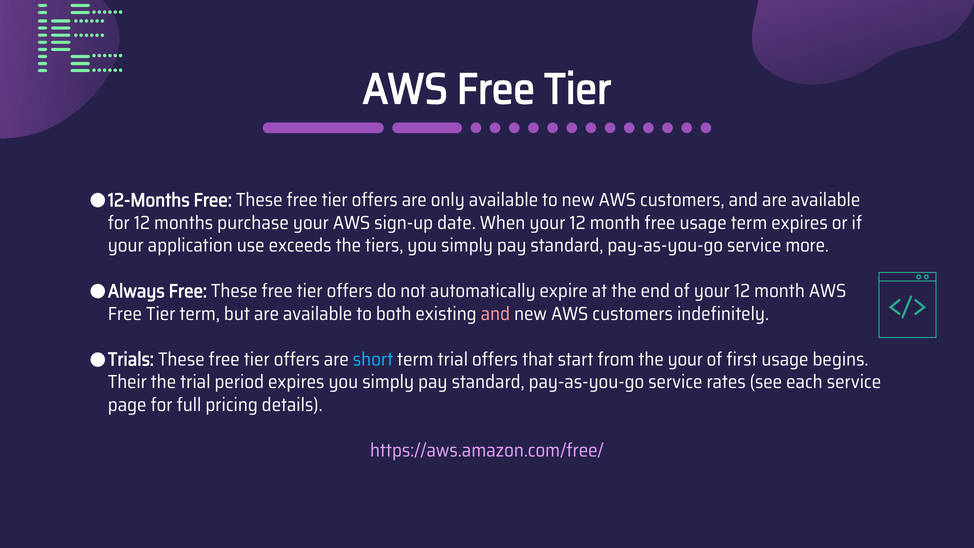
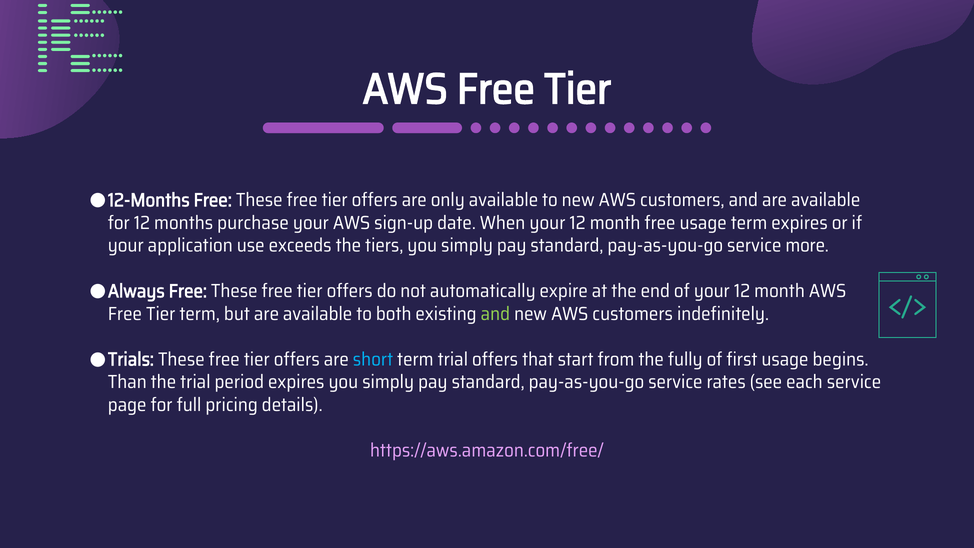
and at (495, 314) colour: pink -> light green
the your: your -> fully
Their: Their -> Than
